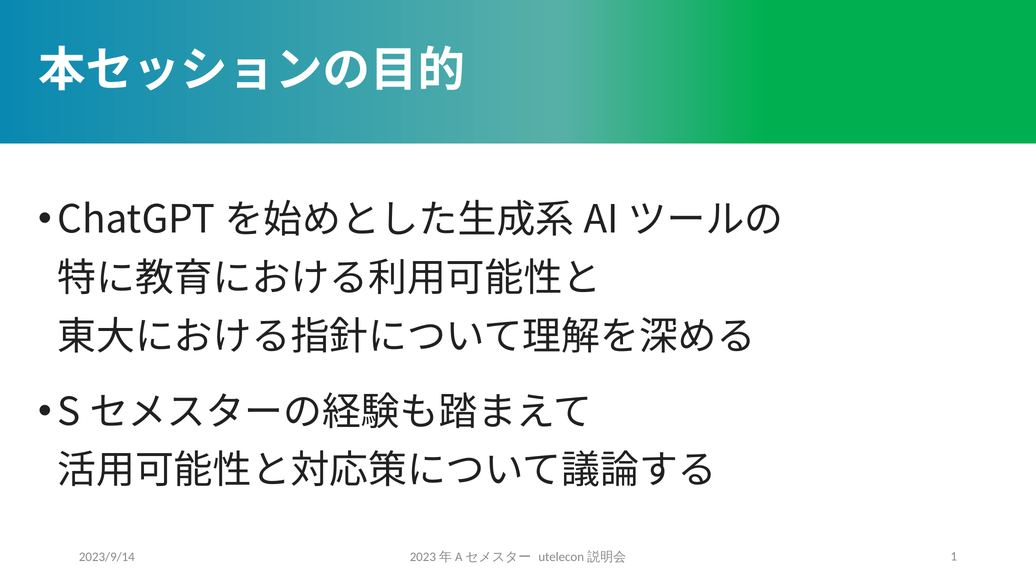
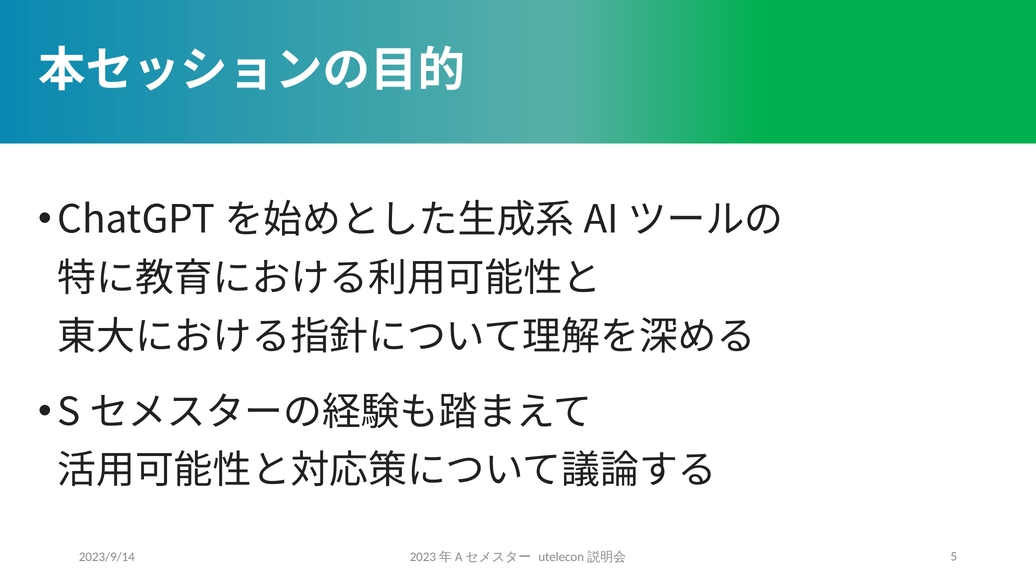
1: 1 -> 5
